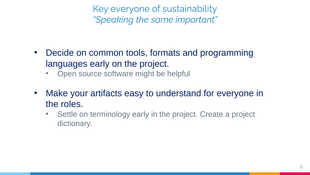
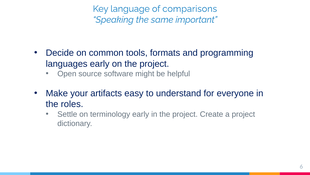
Key everyone: everyone -> language
sustainability: sustainability -> comparisons
